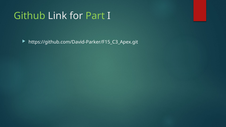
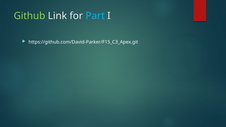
Part colour: light green -> light blue
